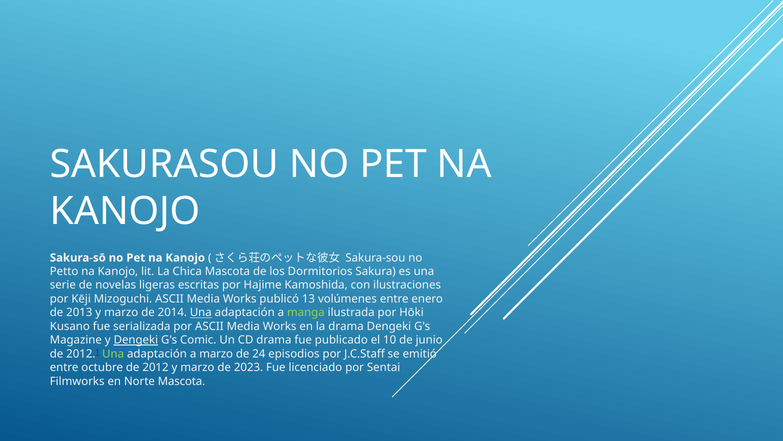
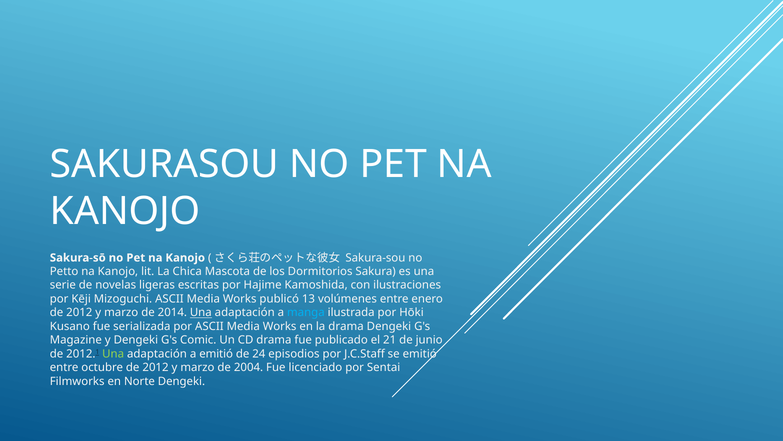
2013 at (79, 312): 2013 -> 2012
manga colour: light green -> light blue
Dengeki at (136, 340) underline: present -> none
10: 10 -> 21
a marzo: marzo -> emitió
2023: 2023 -> 2004
Norte Mascota: Mascota -> Dengeki
